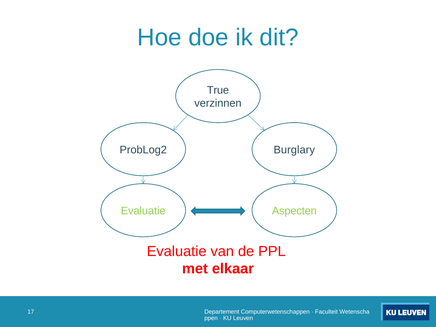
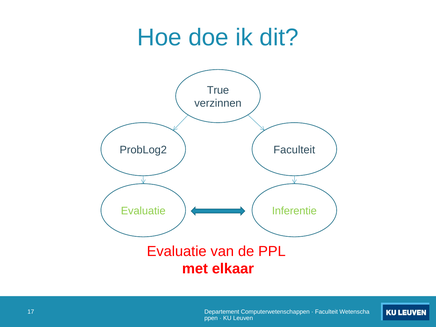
ProbLog2 Burglary: Burglary -> Faculteit
Aspecten: Aspecten -> Inferentie
